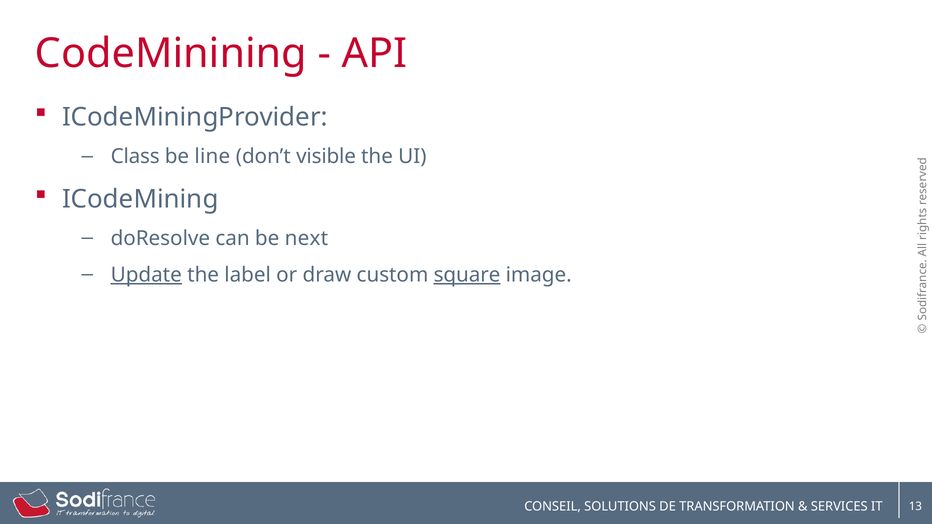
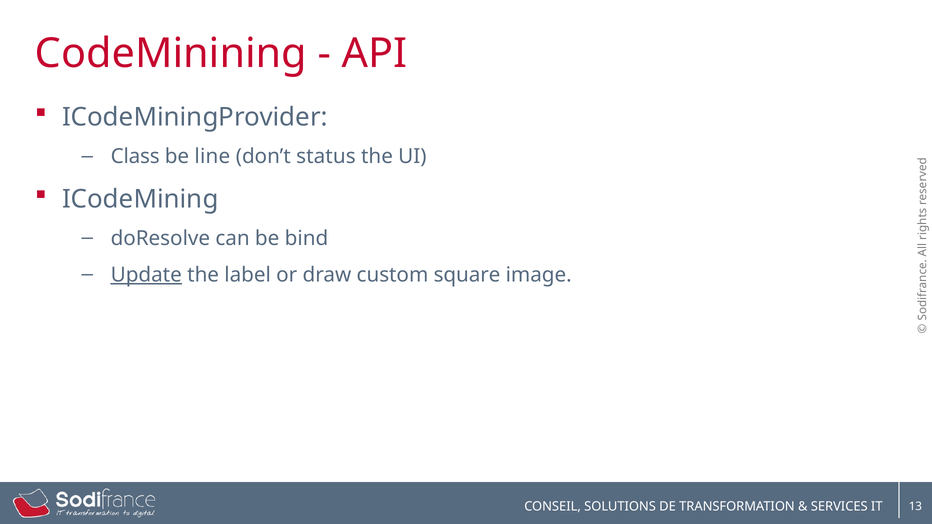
visible: visible -> status
next: next -> bind
square underline: present -> none
